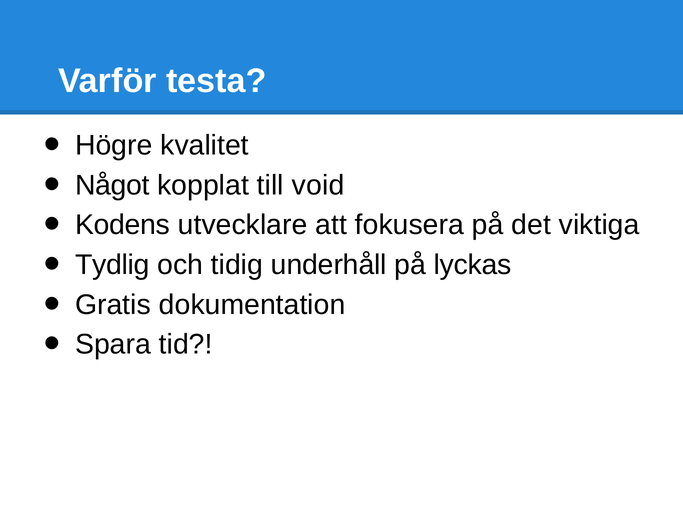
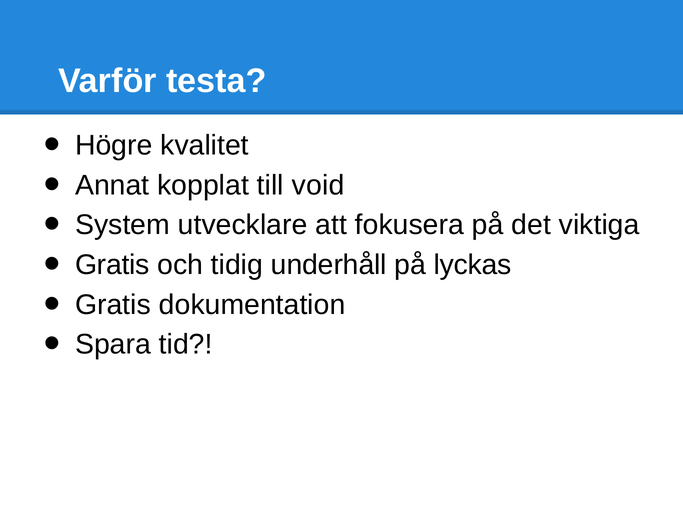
Något: Något -> Annat
Kodens: Kodens -> System
Tydlig at (112, 265): Tydlig -> Gratis
